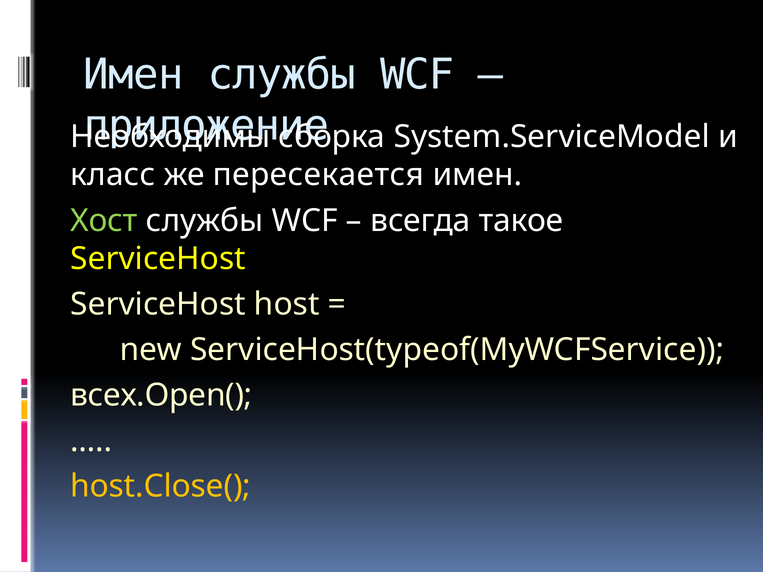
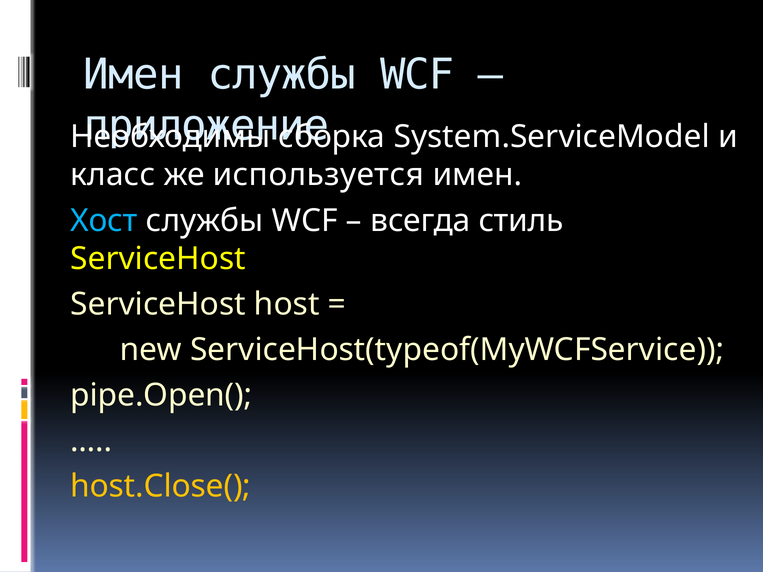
пересекается: пересекается -> используется
Хост colour: light green -> light blue
такое: такое -> стиль
всех.Open(: всех.Open( -> pipe.Open(
